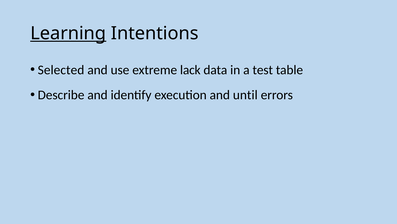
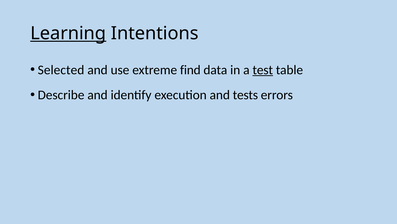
lack: lack -> find
test underline: none -> present
until: until -> tests
